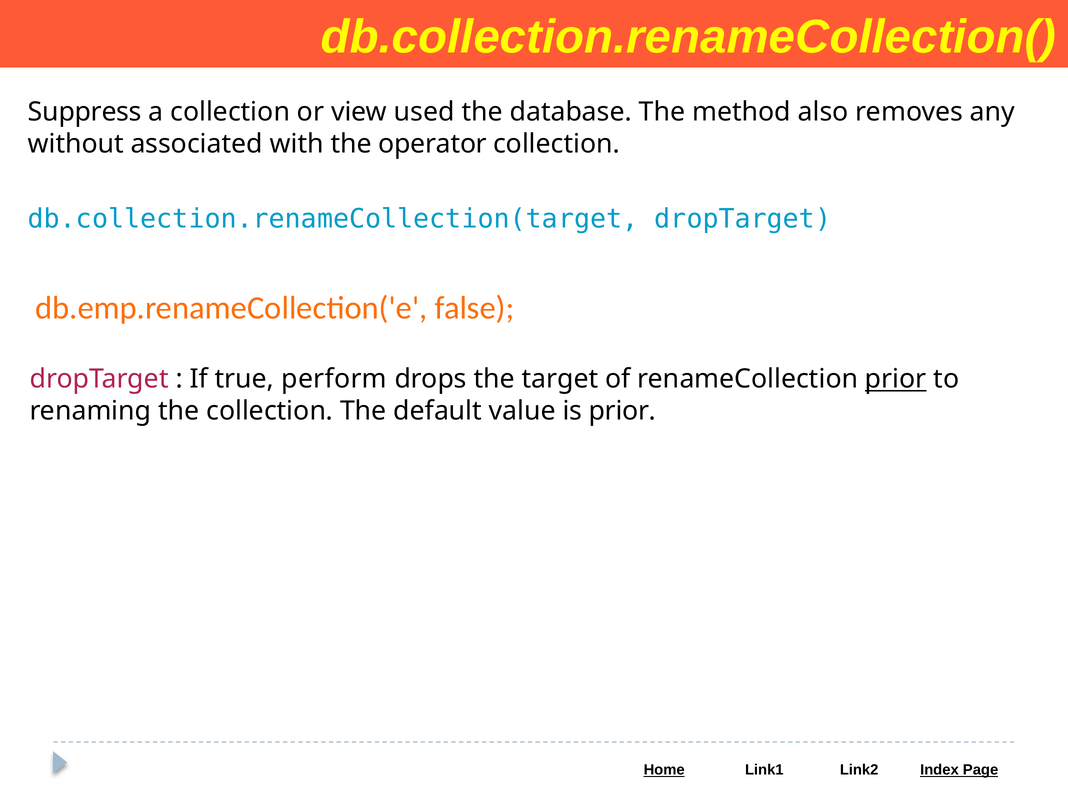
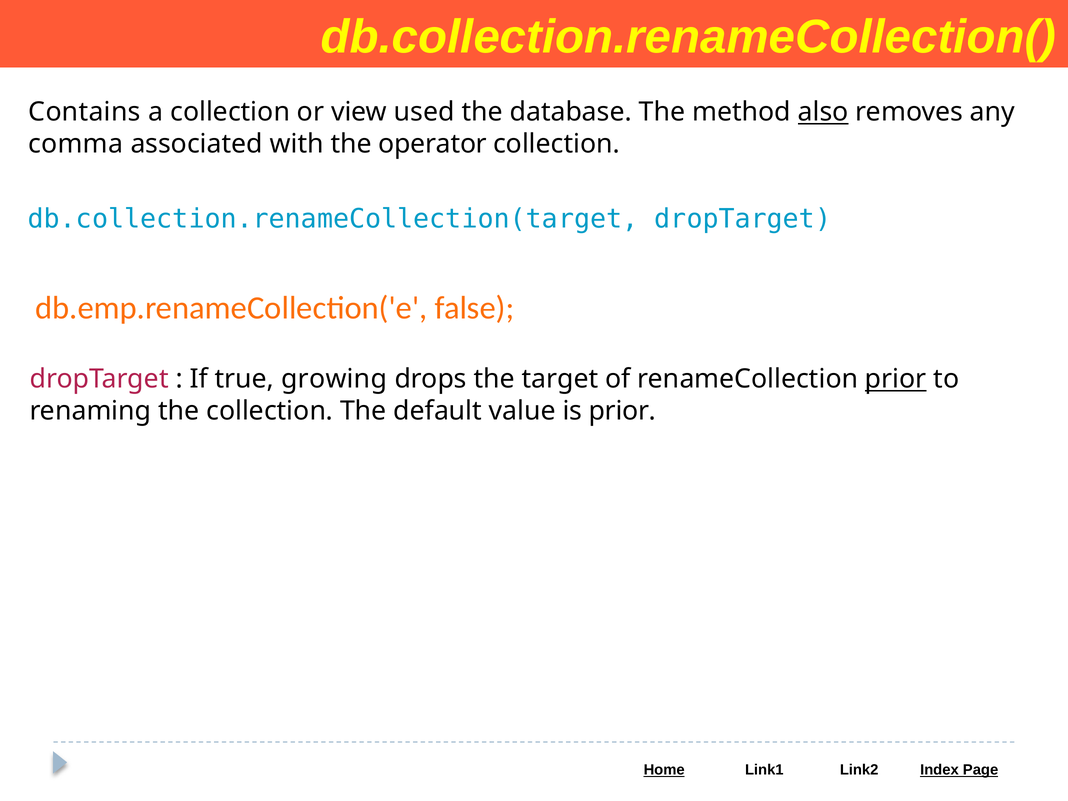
Suppress: Suppress -> Contains
also underline: none -> present
without: without -> comma
perform: perform -> growing
